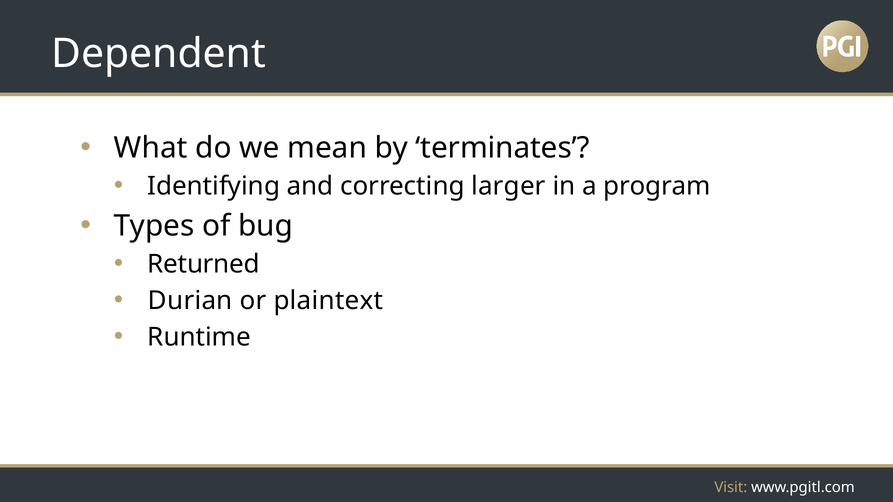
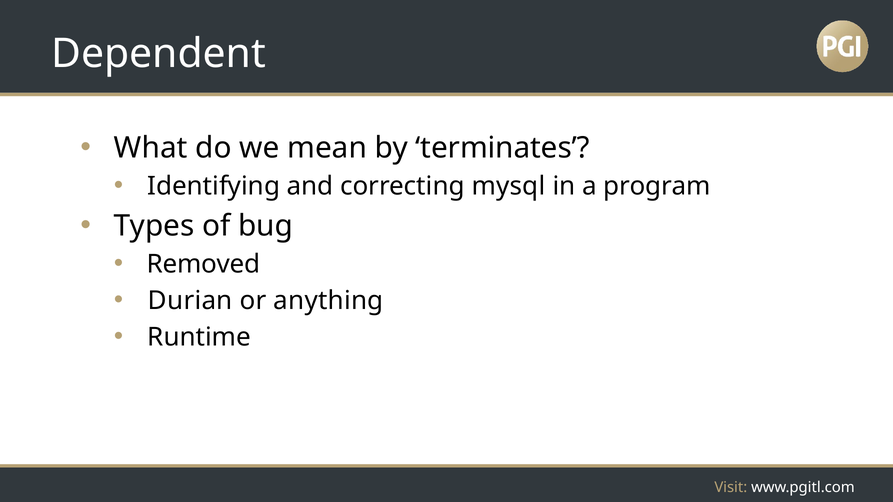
larger: larger -> mysql
Returned: Returned -> Removed
plaintext: plaintext -> anything
